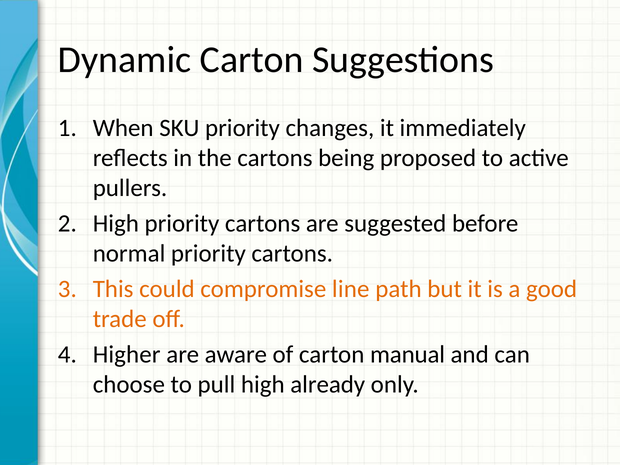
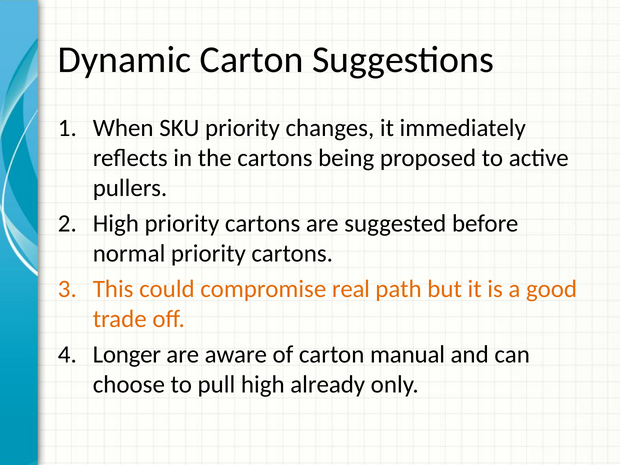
line: line -> real
Higher: Higher -> Longer
